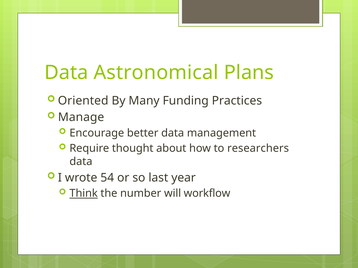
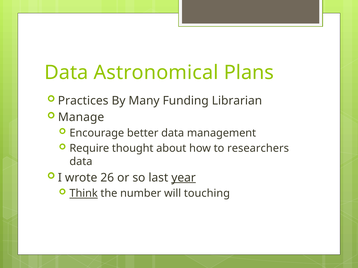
Oriented: Oriented -> Practices
Practices: Practices -> Librarian
54: 54 -> 26
year underline: none -> present
workflow: workflow -> touching
